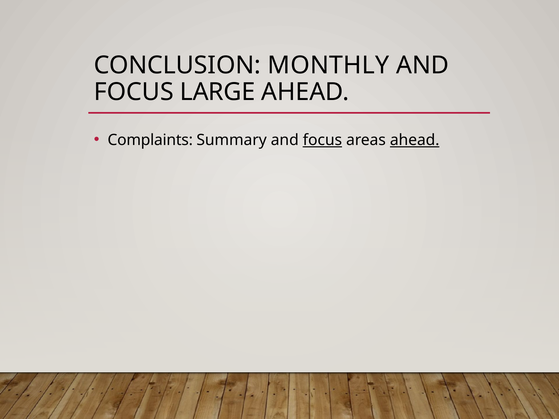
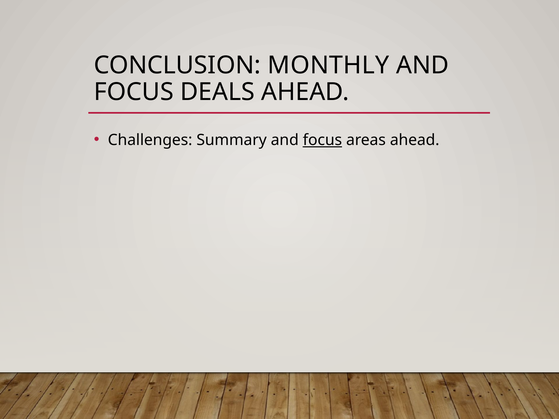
LARGE: LARGE -> DEALS
Complaints: Complaints -> Challenges
ahead at (415, 140) underline: present -> none
